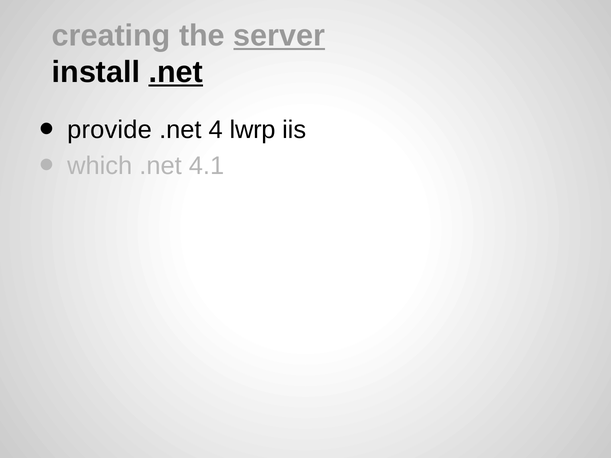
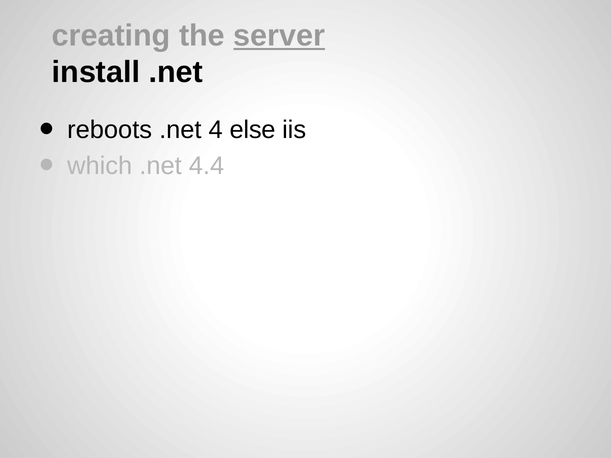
.net at (176, 72) underline: present -> none
provide: provide -> reboots
lwrp: lwrp -> else
4.1: 4.1 -> 4.4
